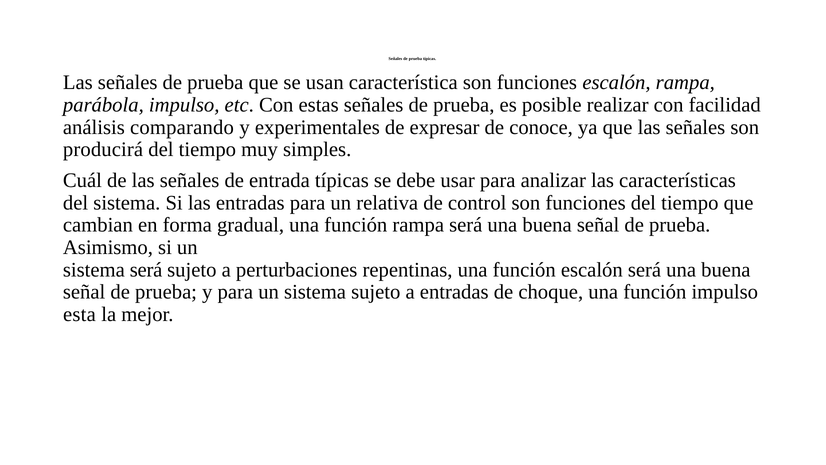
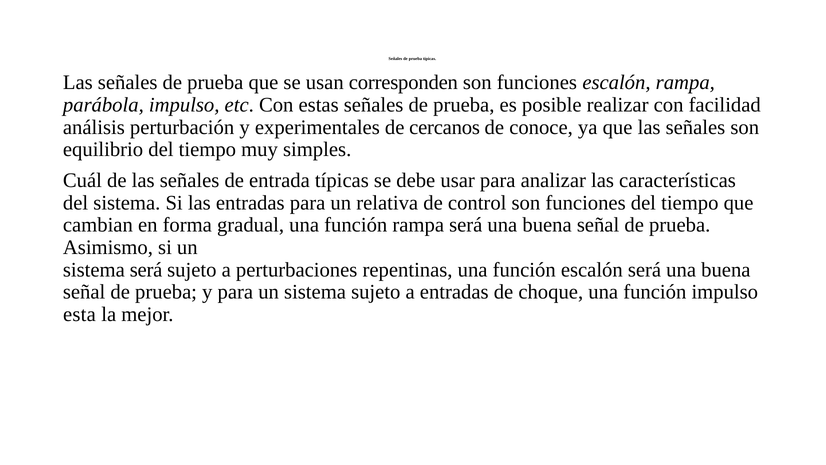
característica: característica -> corresponden
comparando: comparando -> perturbación
expresar: expresar -> cercanos
producirá: producirá -> equilibrio
